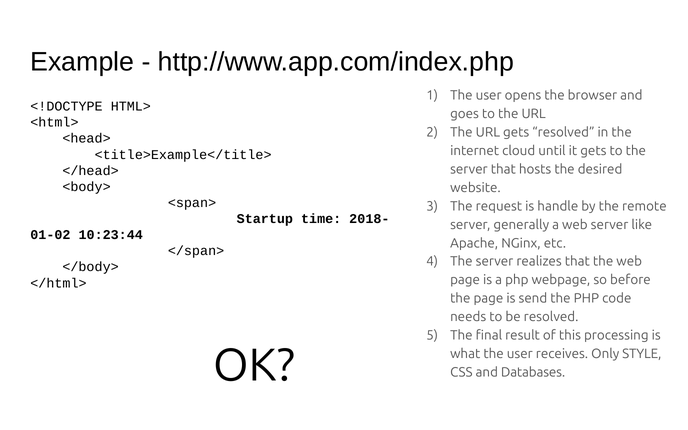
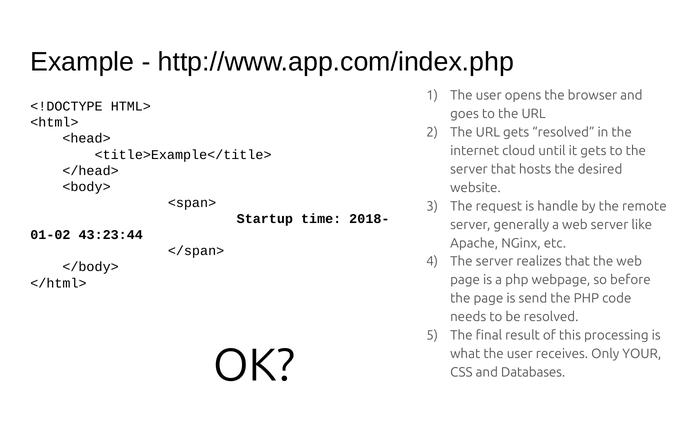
10:23:44: 10:23:44 -> 43:23:44
STYLE: STYLE -> YOUR
